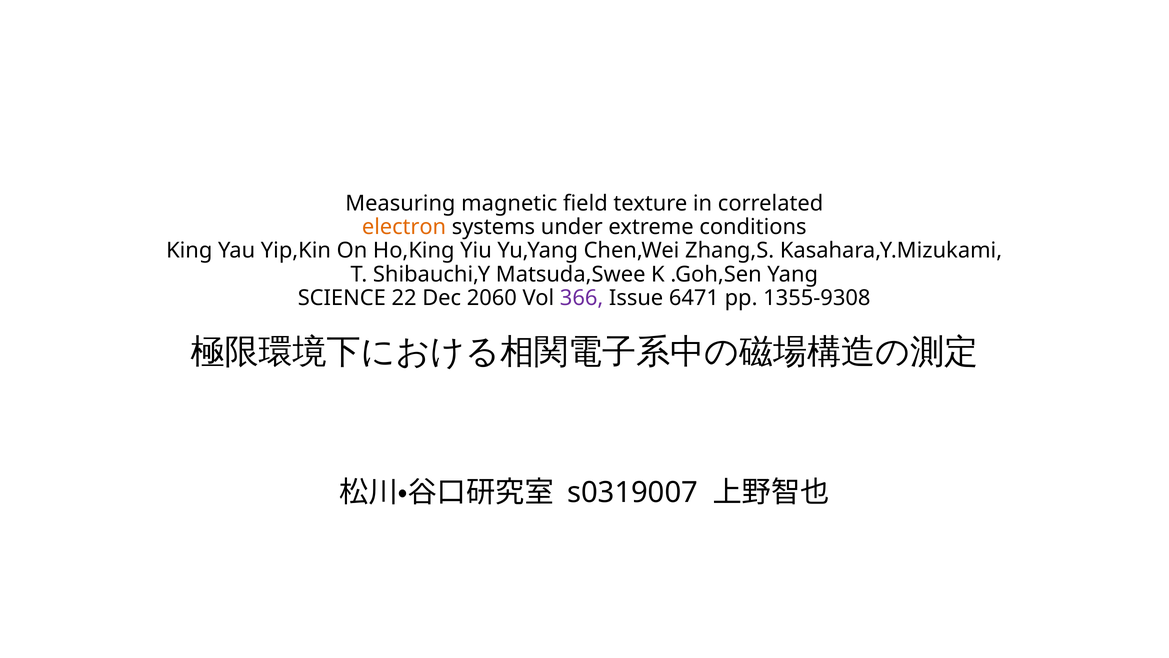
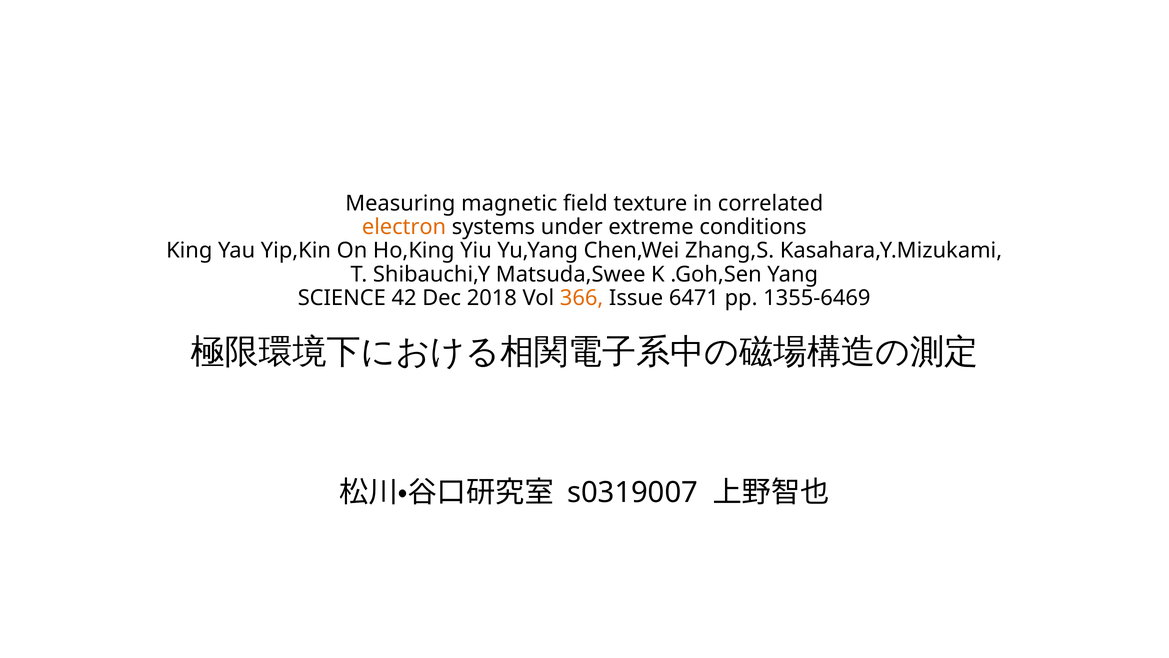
22: 22 -> 42
2060: 2060 -> 2018
366 colour: purple -> orange
1355-9308: 1355-9308 -> 1355-6469
